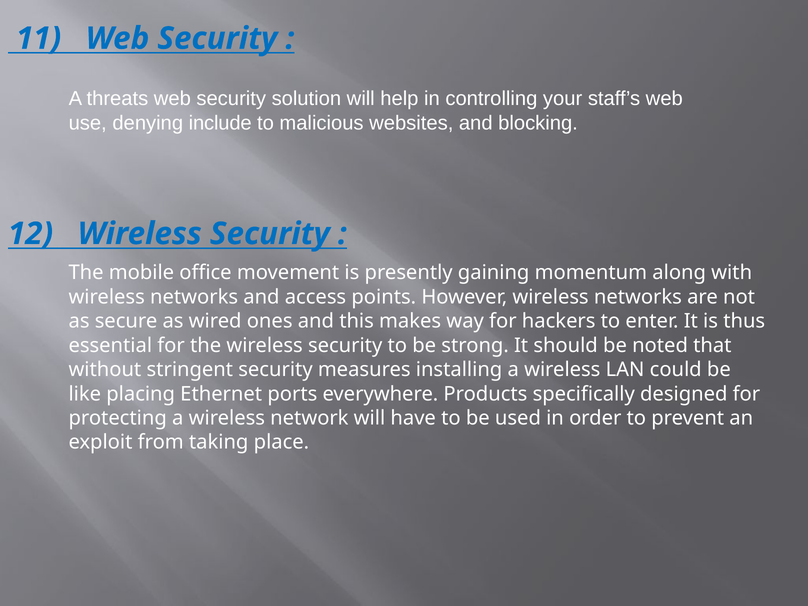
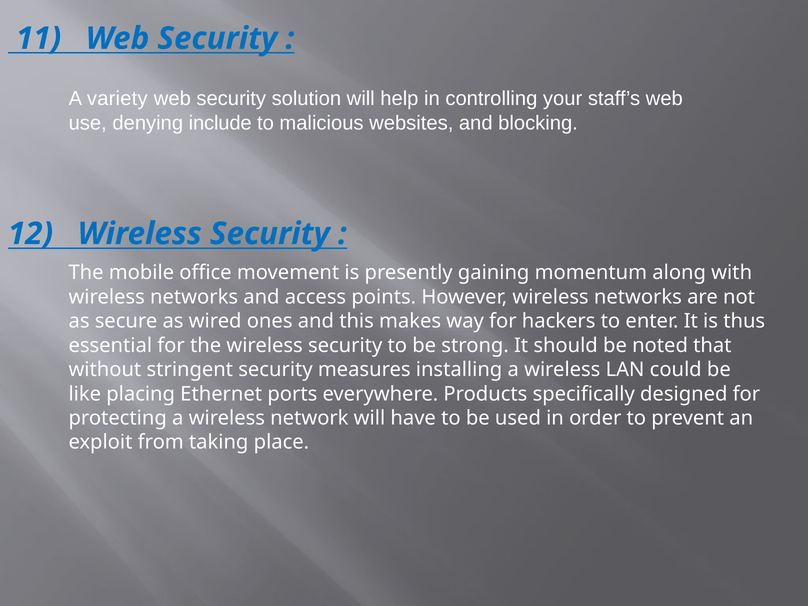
threats: threats -> variety
